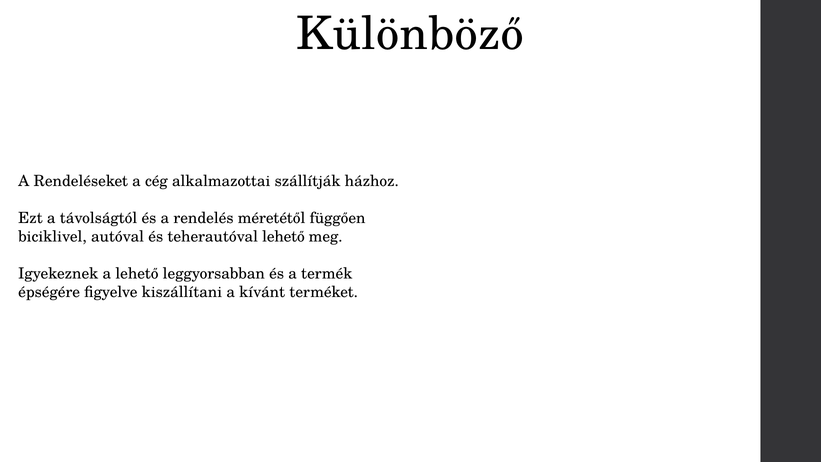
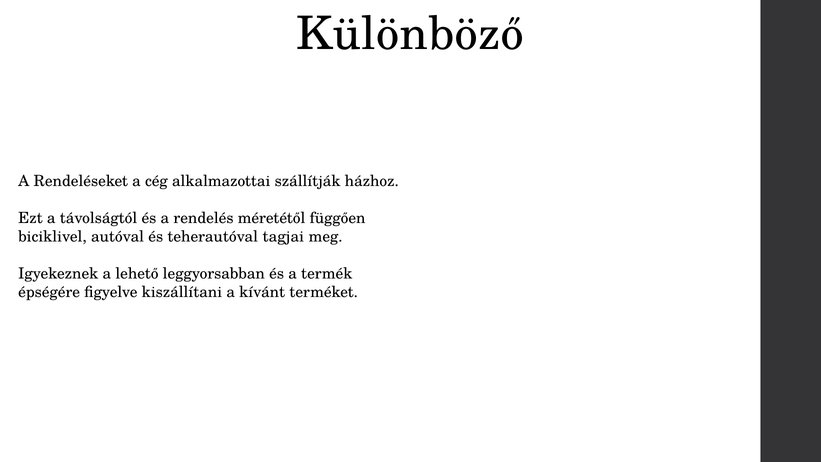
teherautóval lehető: lehető -> tagjai
